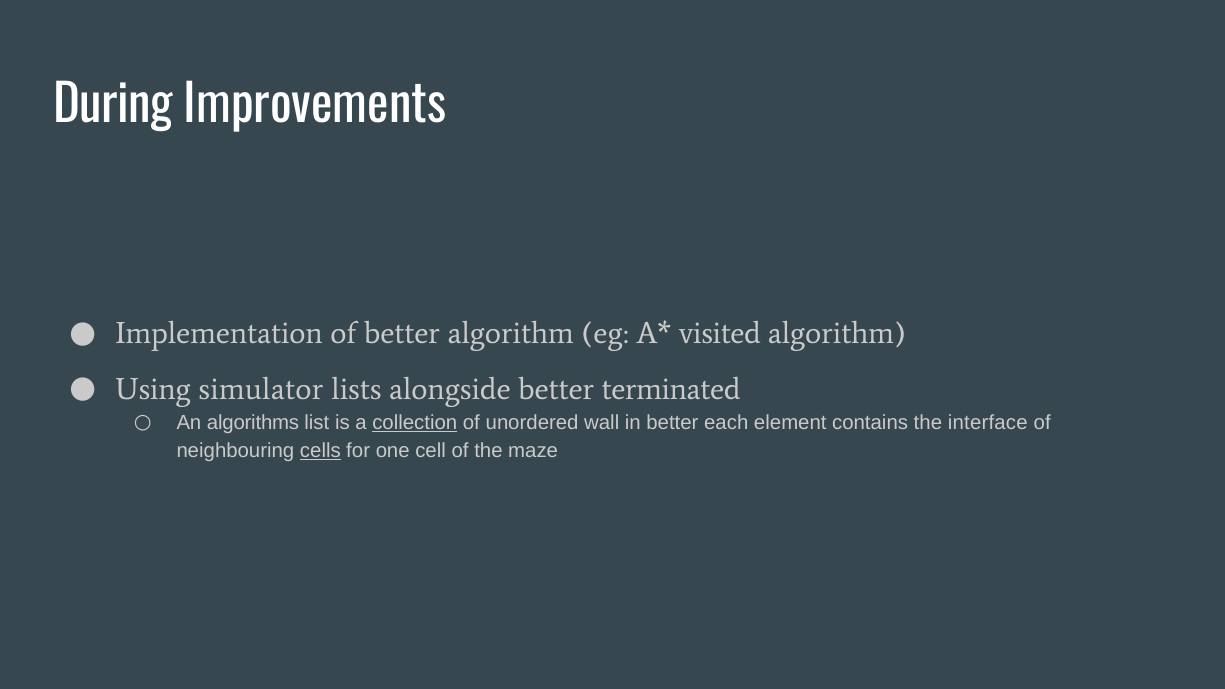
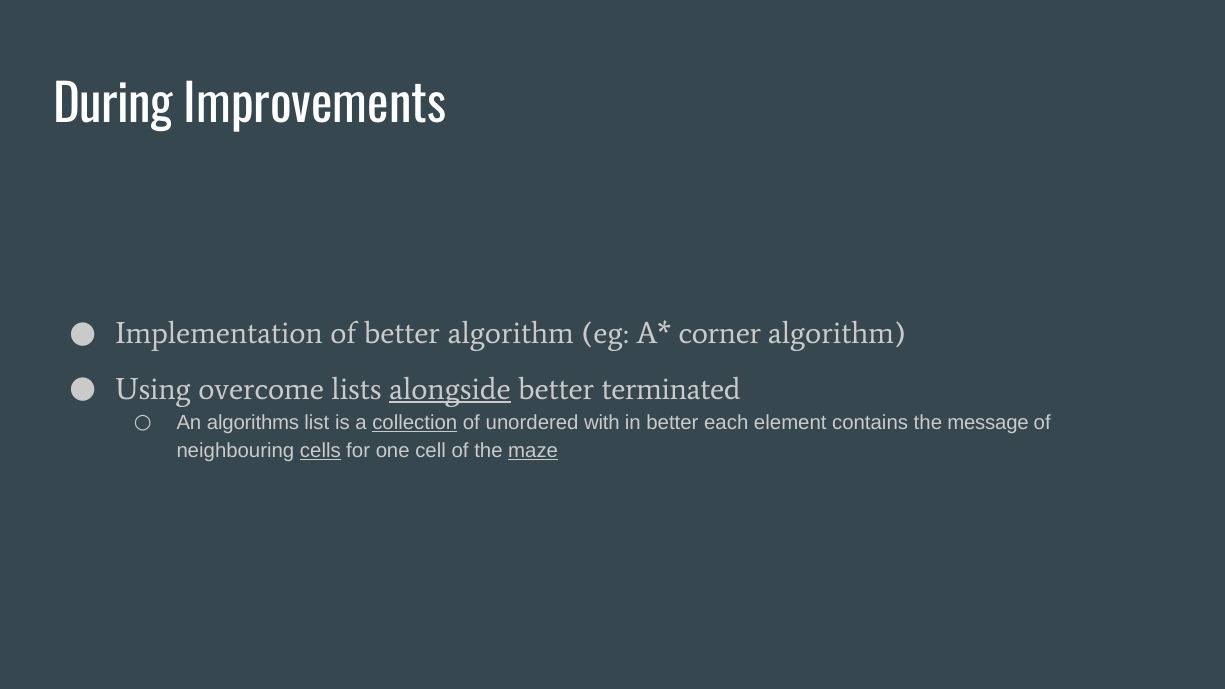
visited: visited -> corner
simulator: simulator -> overcome
alongside underline: none -> present
wall: wall -> with
interface: interface -> message
maze underline: none -> present
